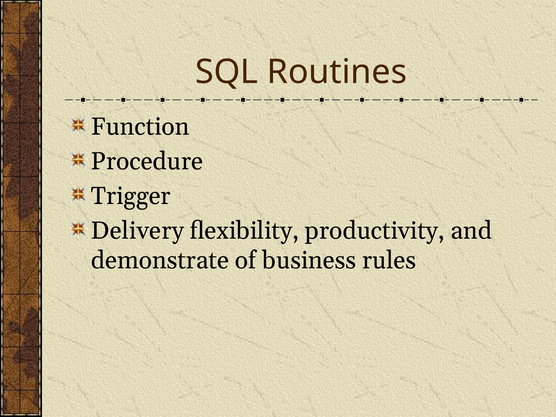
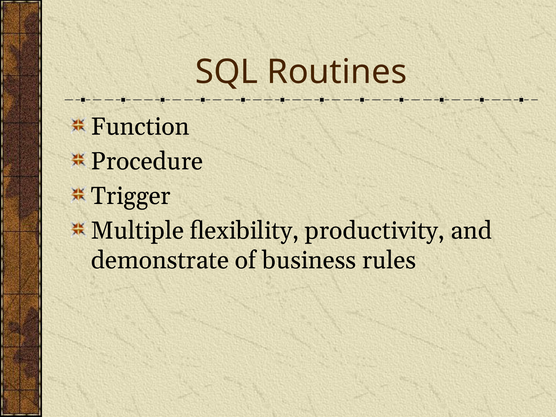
Delivery: Delivery -> Multiple
